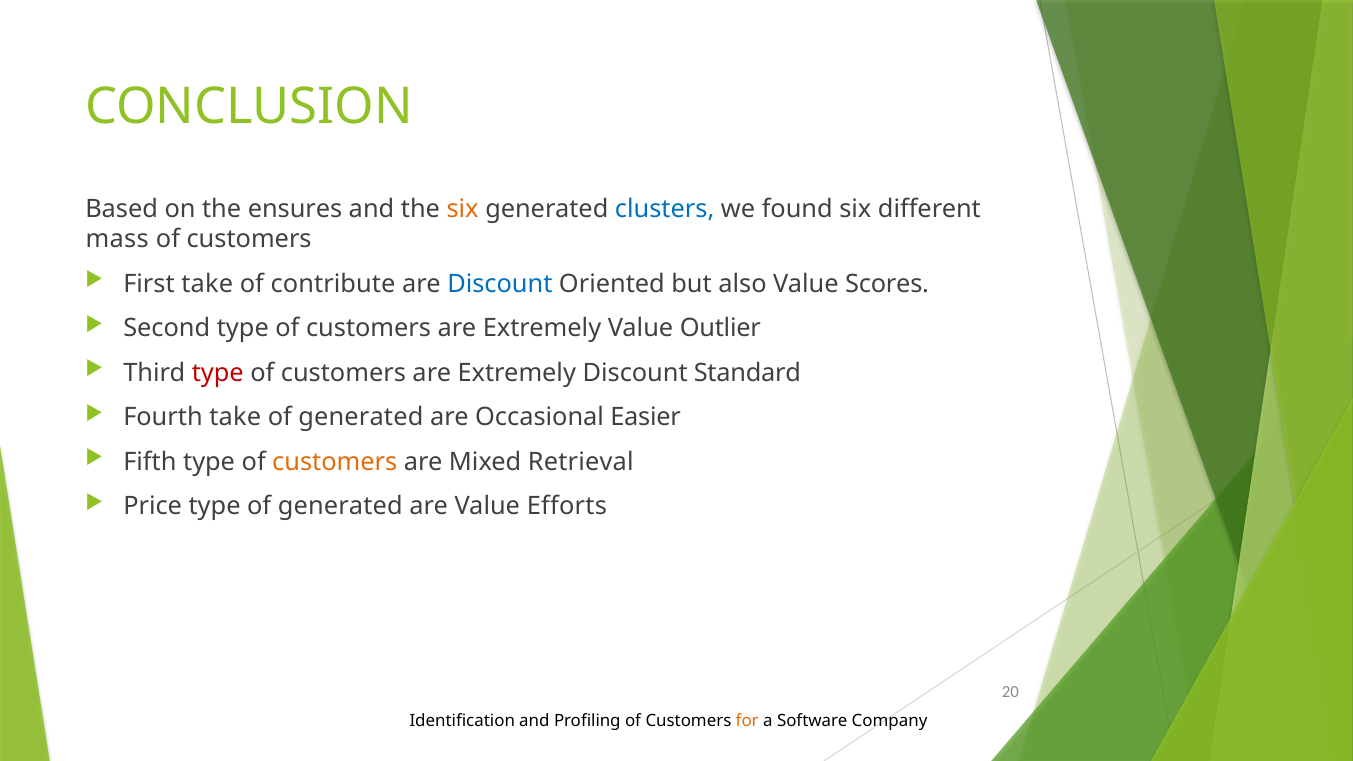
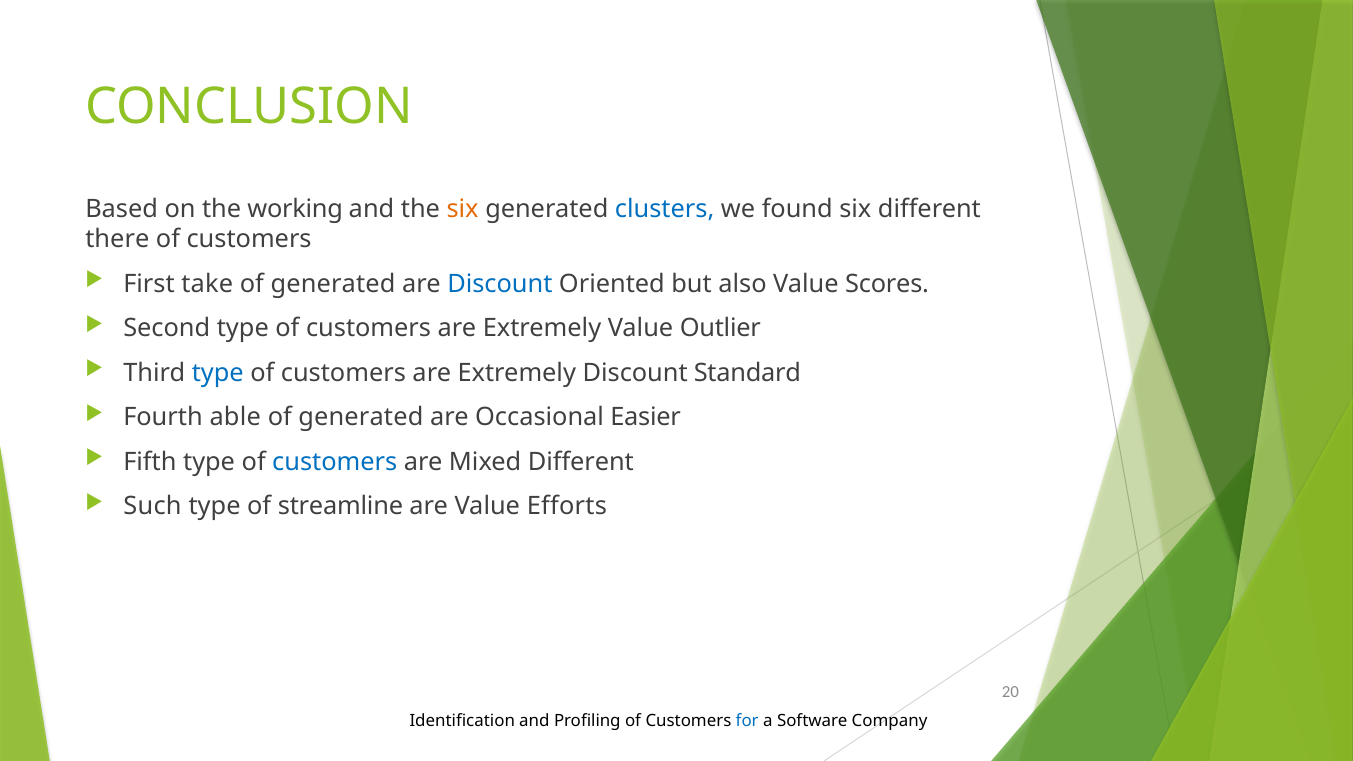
ensures: ensures -> working
mass: mass -> there
contribute at (333, 284): contribute -> generated
type at (218, 373) colour: red -> blue
Fourth take: take -> able
customers at (335, 462) colour: orange -> blue
Mixed Retrieval: Retrieval -> Different
Price: Price -> Such
type of generated: generated -> streamline
for colour: orange -> blue
